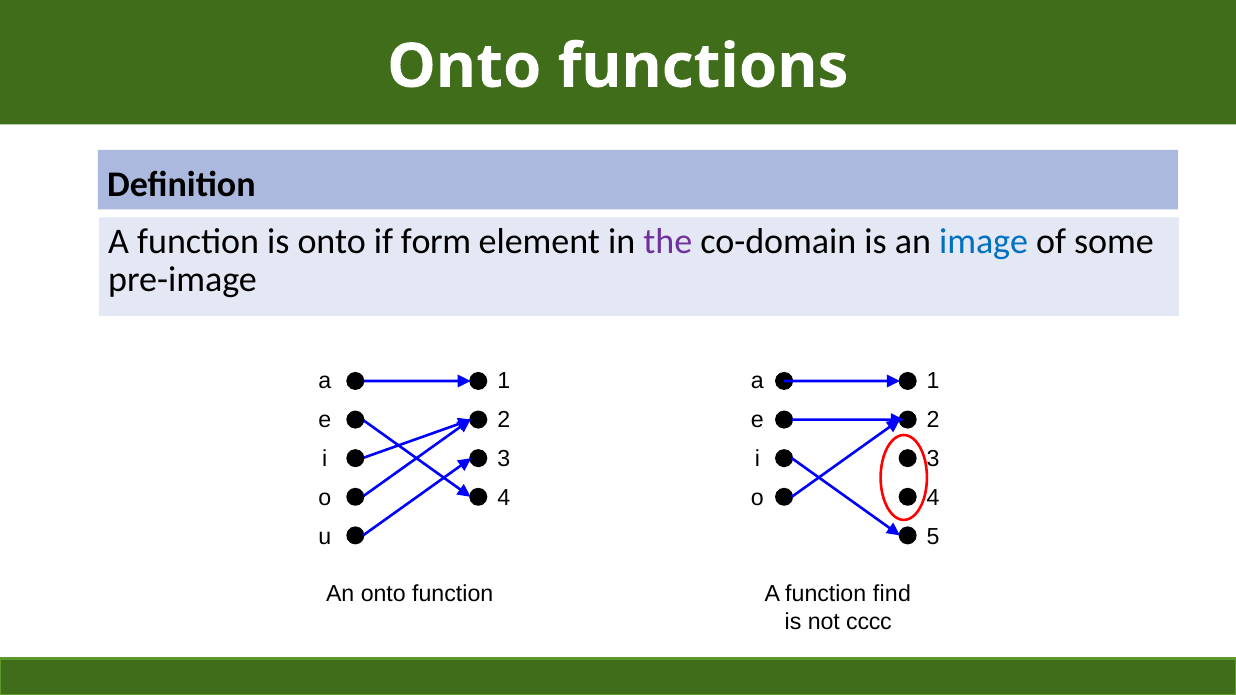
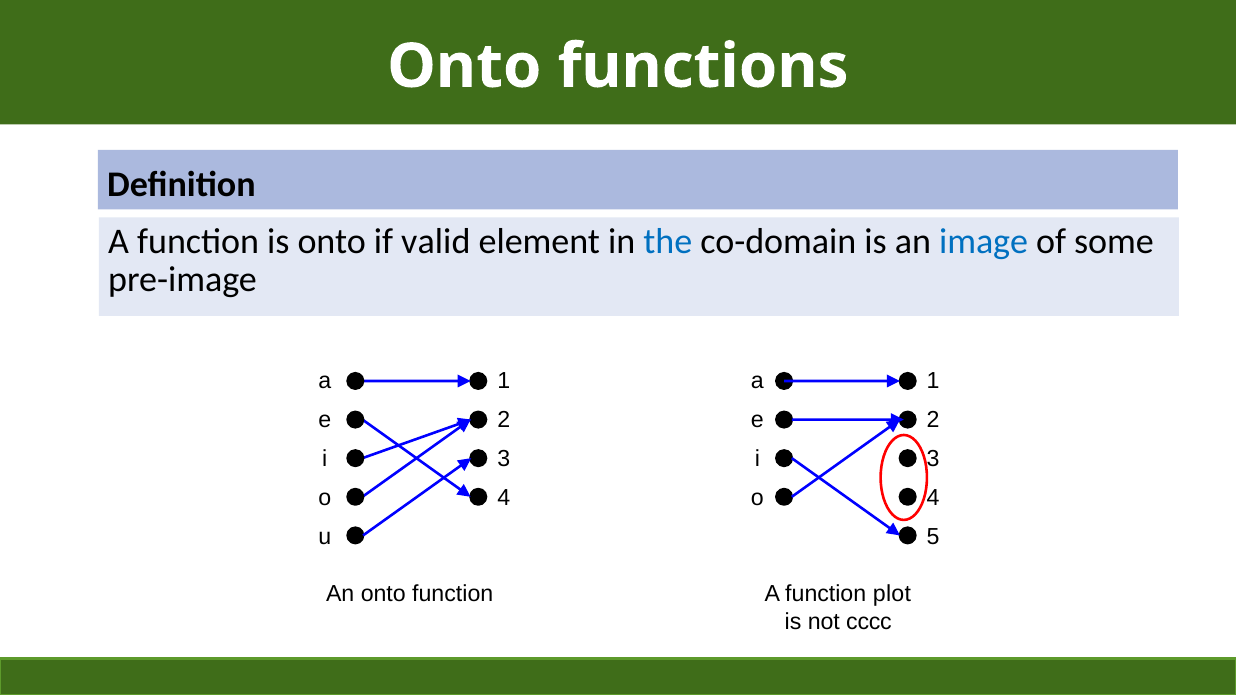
form: form -> valid
the colour: purple -> blue
find: find -> plot
